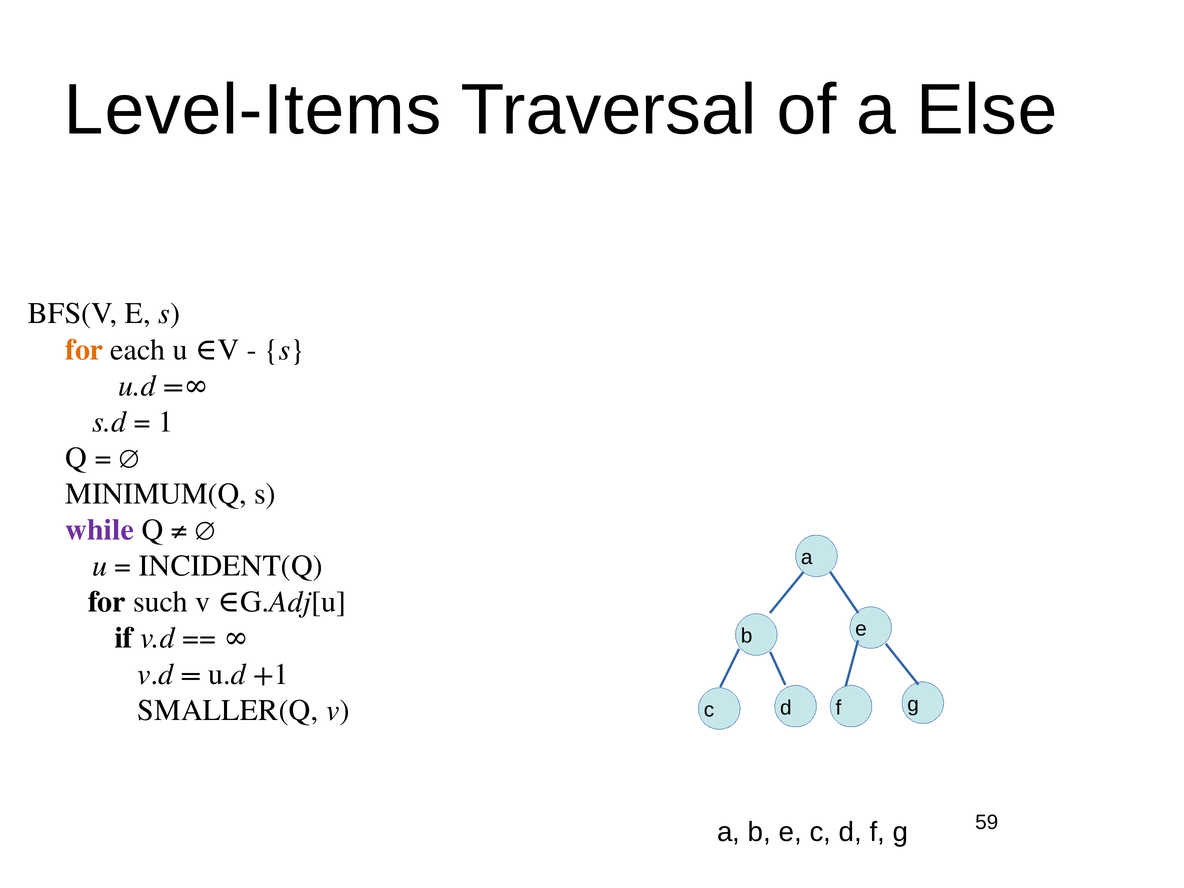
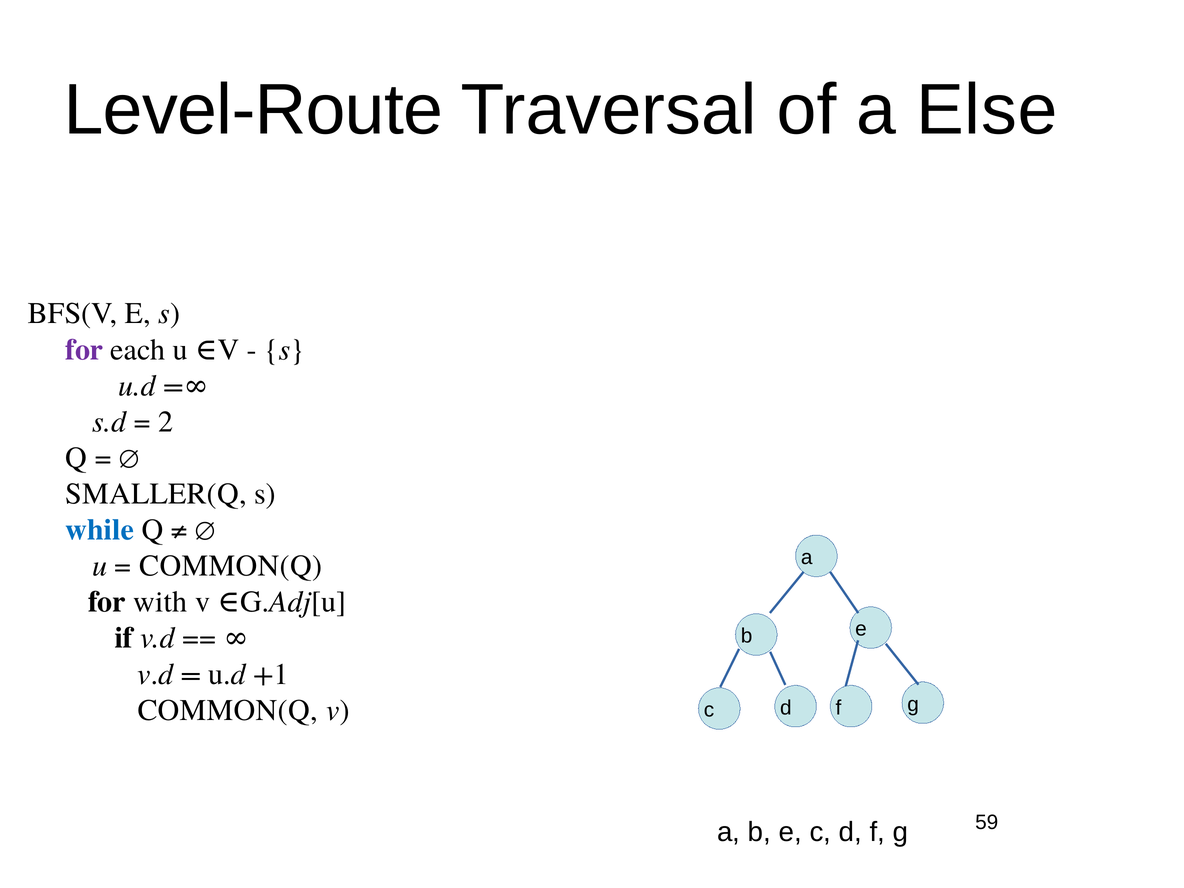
Level-Items: Level-Items -> Level-Route
for at (84, 350) colour: orange -> purple
1: 1 -> 2
MINIMUM(Q: MINIMUM(Q -> SMALLER(Q
while colour: purple -> blue
INCIDENT(Q at (231, 566): INCIDENT(Q -> COMMON(Q
such: such -> with
SMALLER(Q at (228, 710): SMALLER(Q -> COMMON(Q
